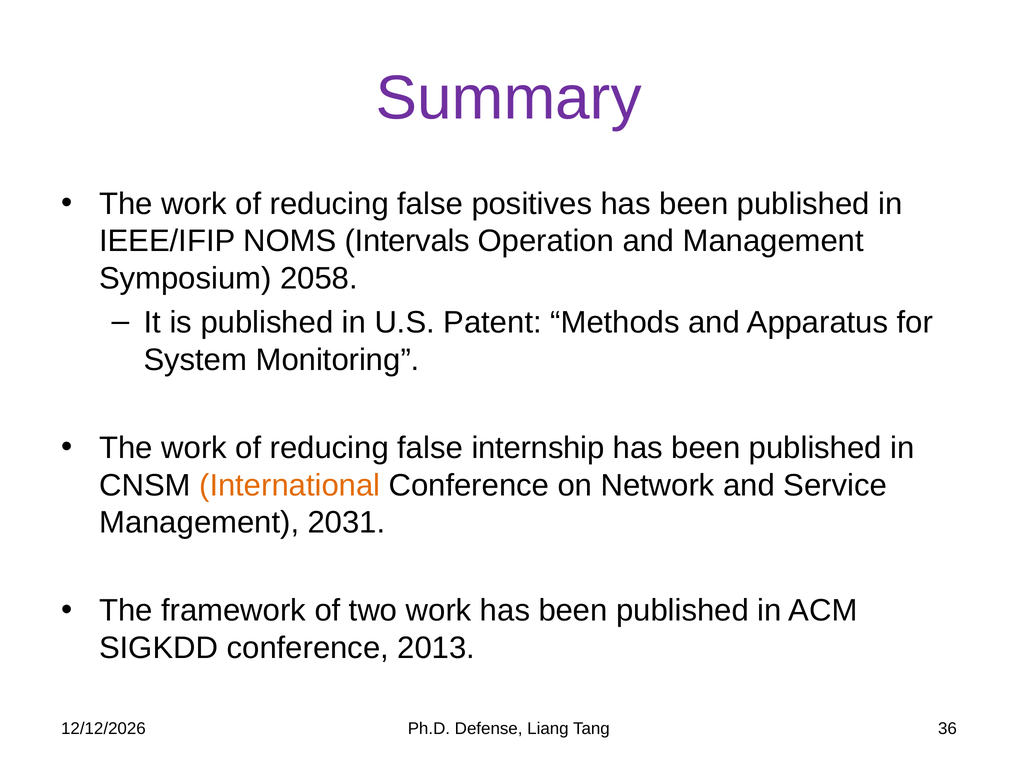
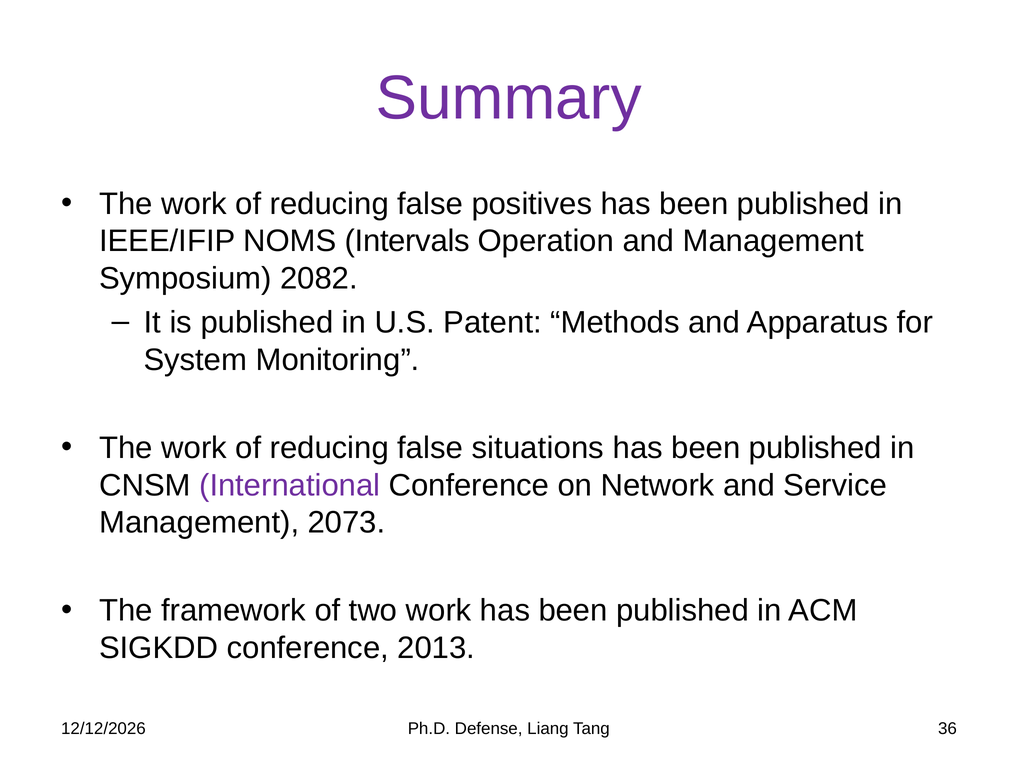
2058: 2058 -> 2082
internship: internship -> situations
International colour: orange -> purple
2031: 2031 -> 2073
